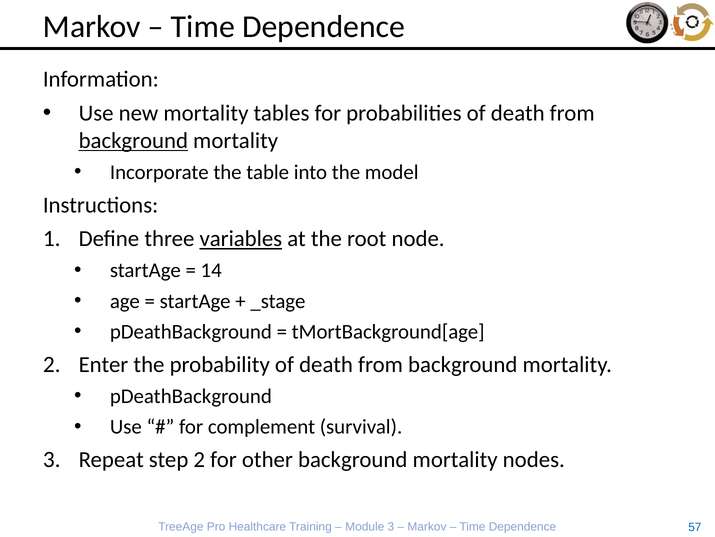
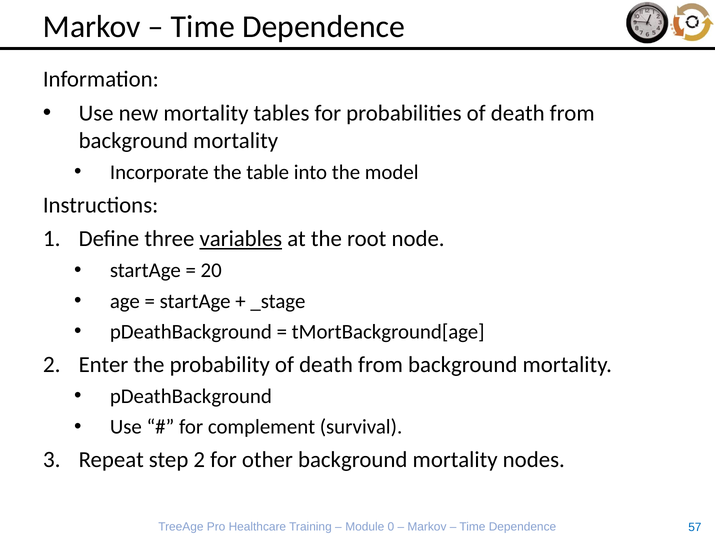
background at (133, 140) underline: present -> none
14: 14 -> 20
Module 3: 3 -> 0
